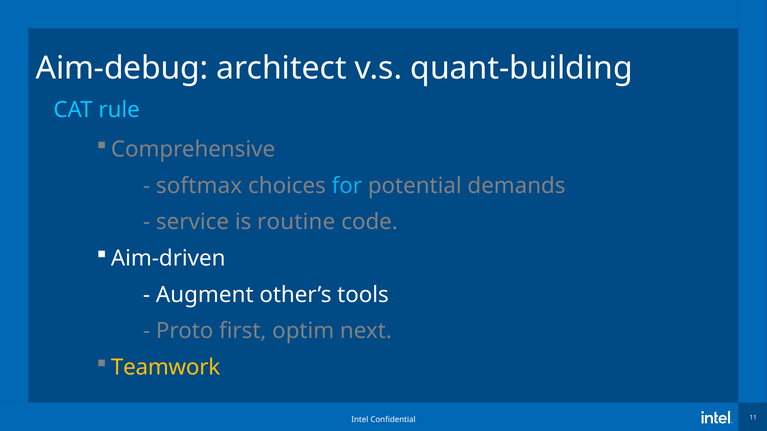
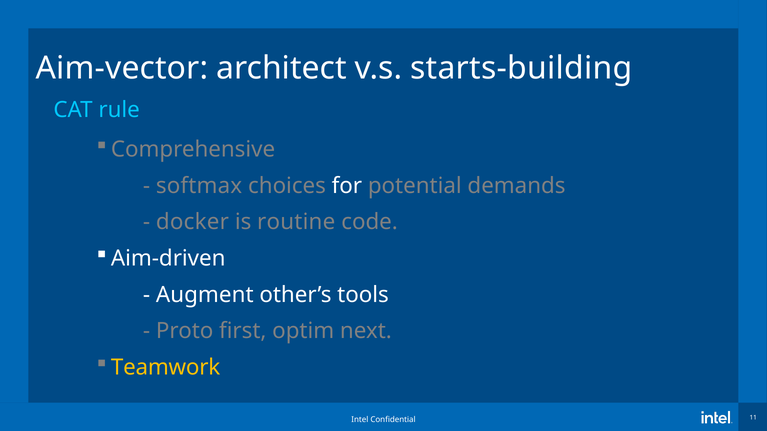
Aim-debug: Aim-debug -> Aim-vector
quant-building: quant-building -> starts-building
for colour: light blue -> white
service: service -> docker
